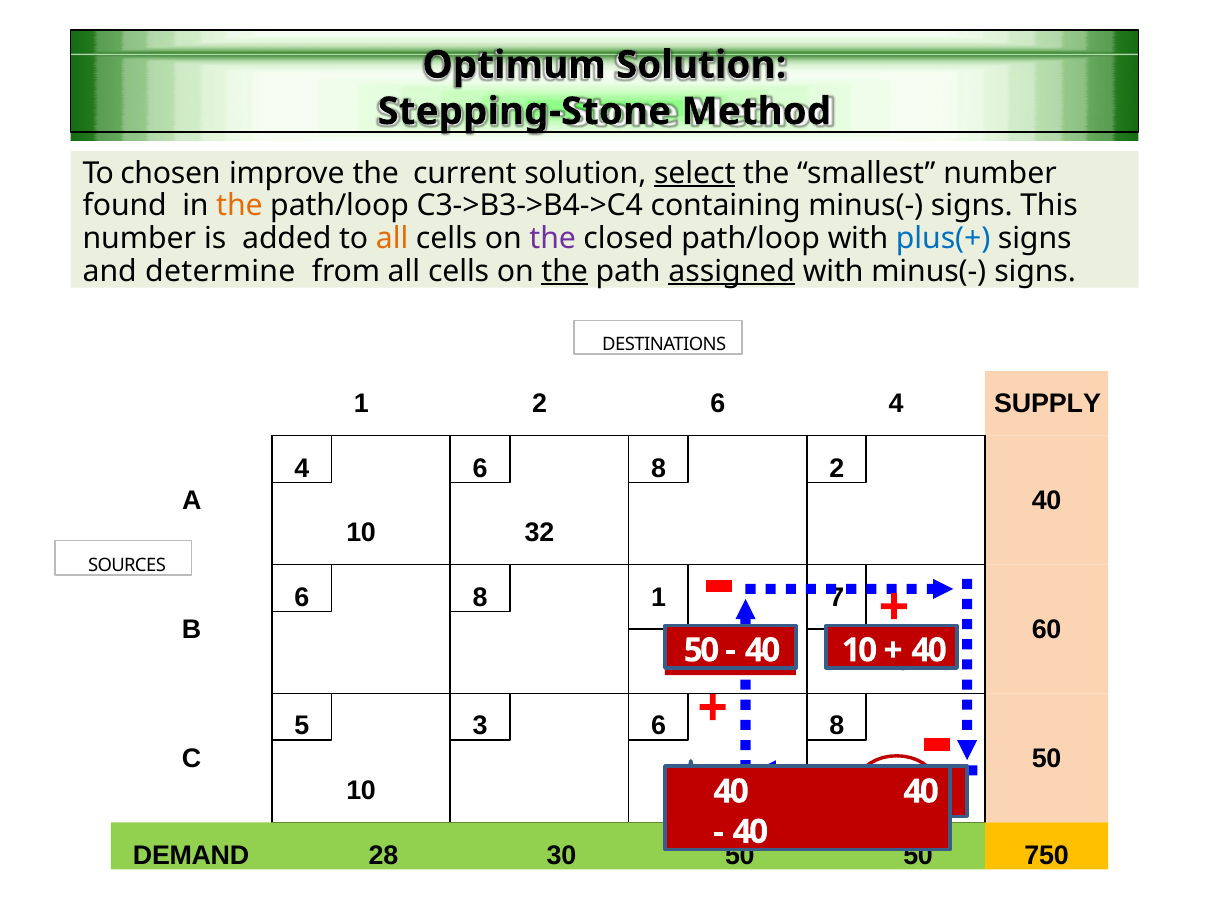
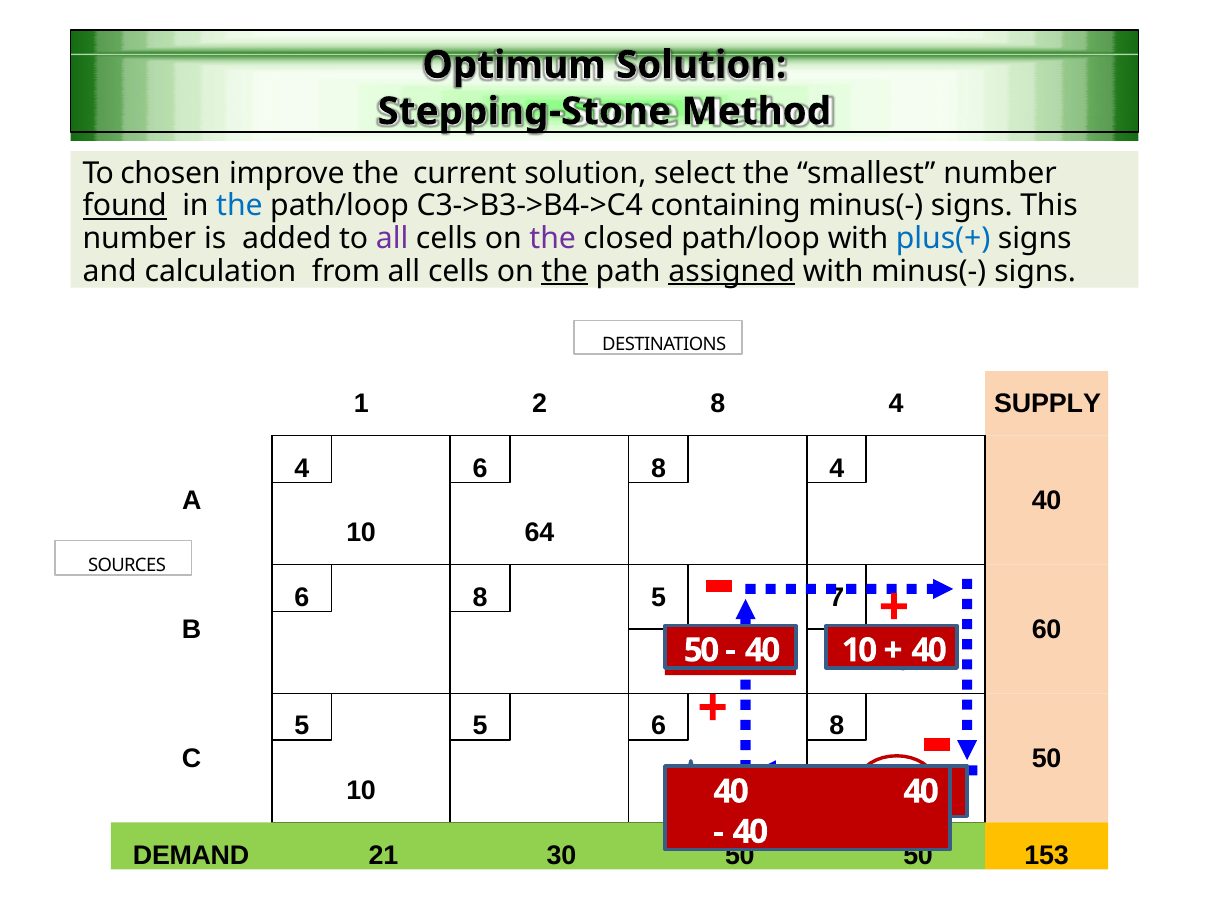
select underline: present -> none
found underline: none -> present
the at (239, 206) colour: orange -> blue
all at (392, 238) colour: orange -> purple
determine: determine -> calculation
2 6: 6 -> 8
6 8 2: 2 -> 4
32: 32 -> 64
8 1: 1 -> 5
5 3: 3 -> 5
28: 28 -> 21
750: 750 -> 153
